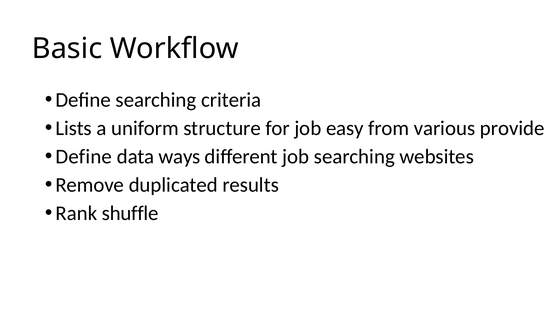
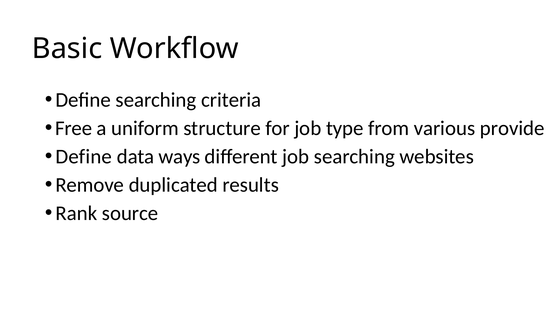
Lists: Lists -> Free
easy: easy -> type
shuffle: shuffle -> source
